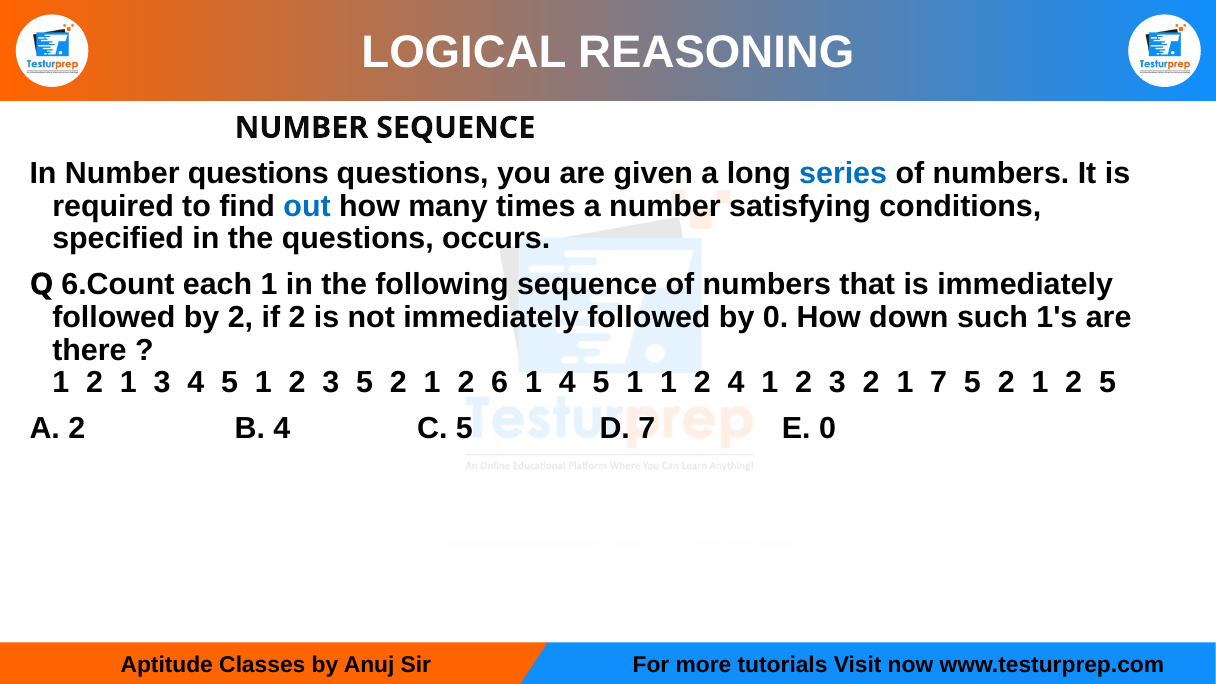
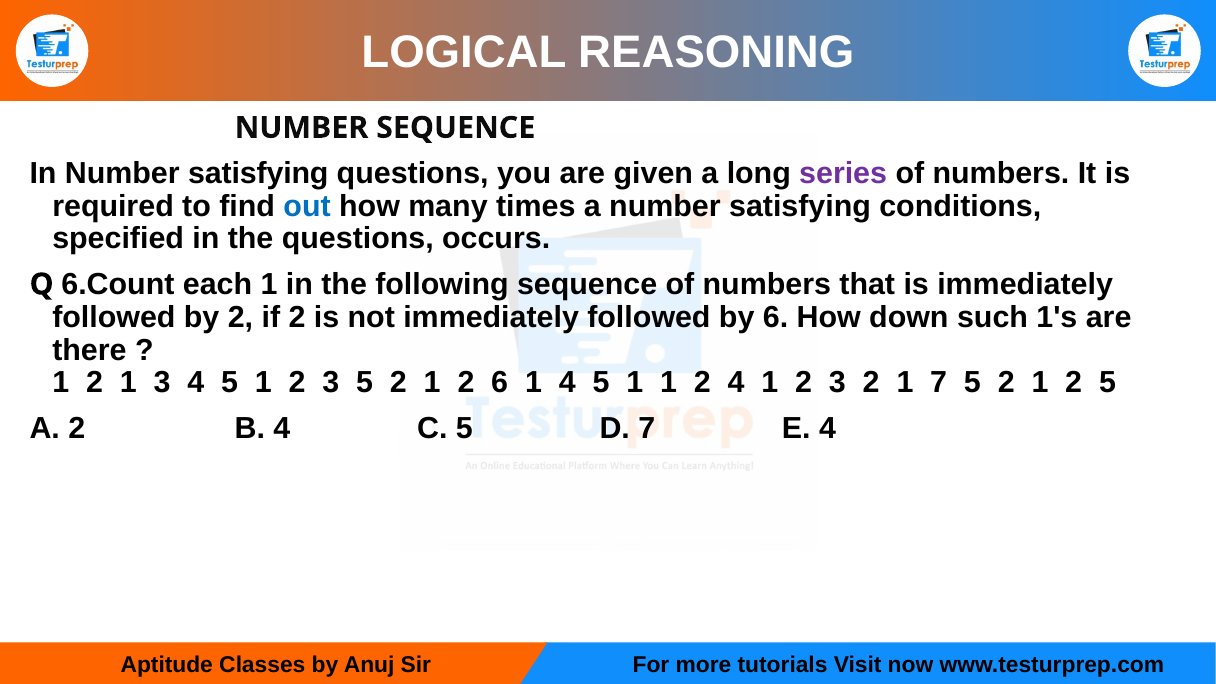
In Number questions: questions -> satisfying
series colour: blue -> purple
by 0: 0 -> 6
E 0: 0 -> 4
